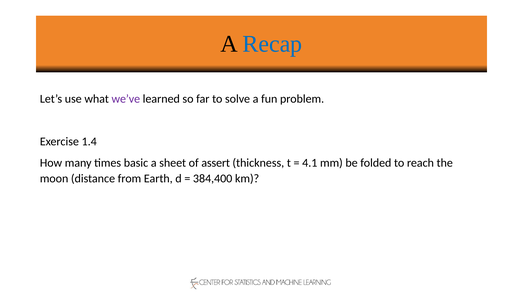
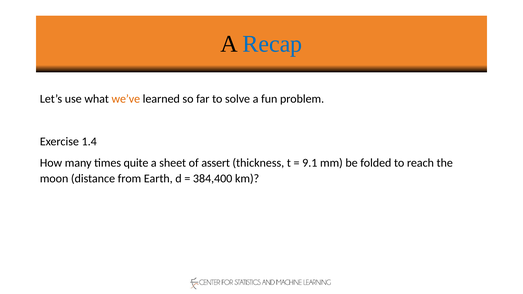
we’ve colour: purple -> orange
basic: basic -> quite
4.1: 4.1 -> 9.1
